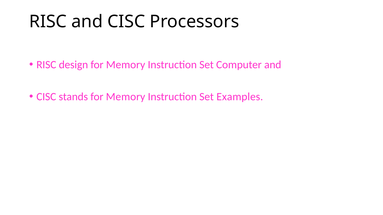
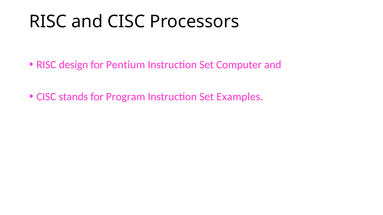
Memory at (126, 65): Memory -> Pentium
stands for Memory: Memory -> Program
